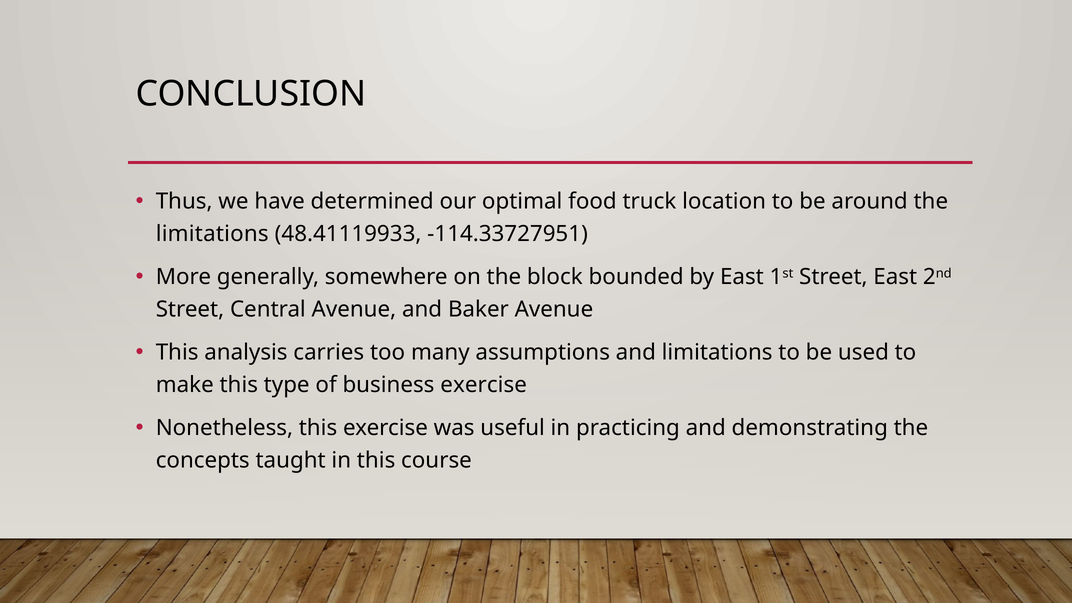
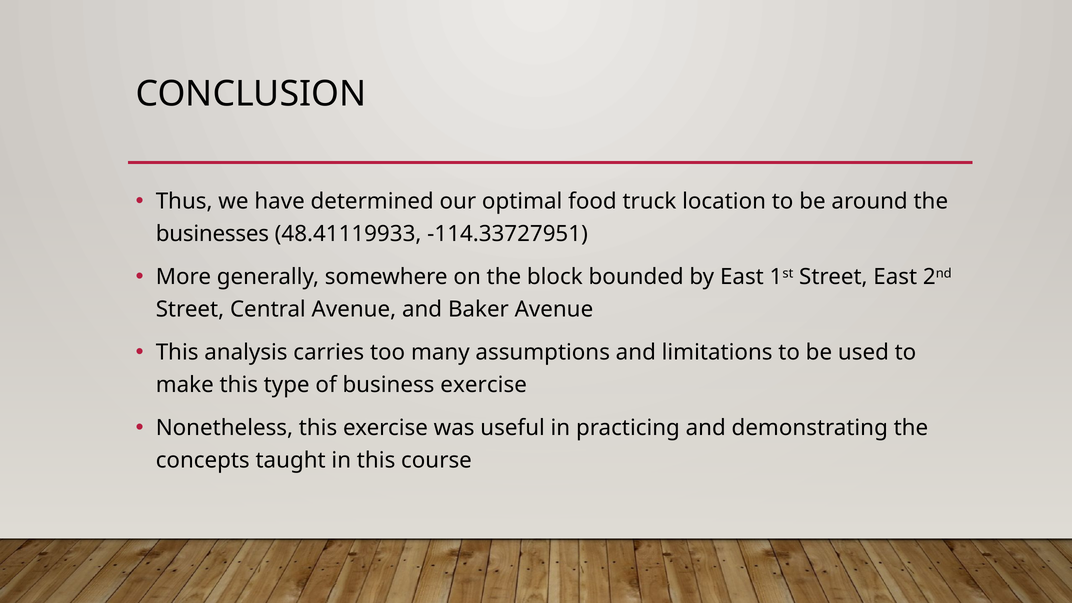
limitations at (212, 234): limitations -> businesses
